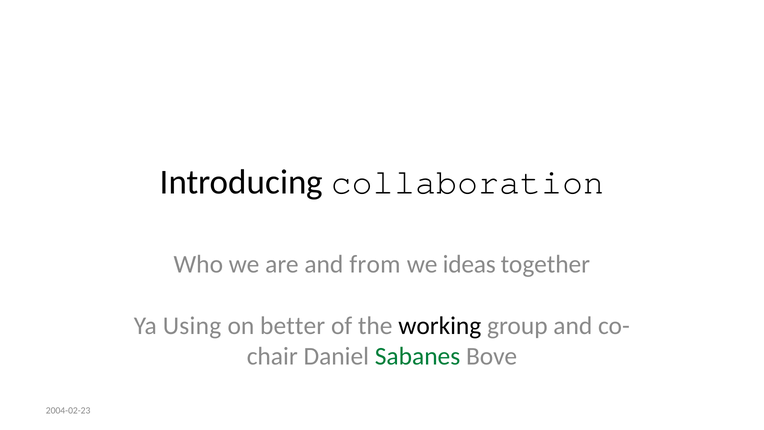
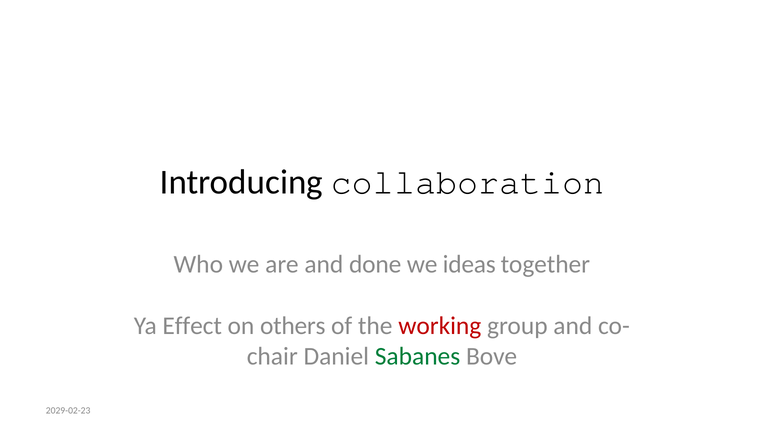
from: from -> done
Using: Using -> Effect
better: better -> others
working colour: black -> red
2004-02-23: 2004-02-23 -> 2029-02-23
